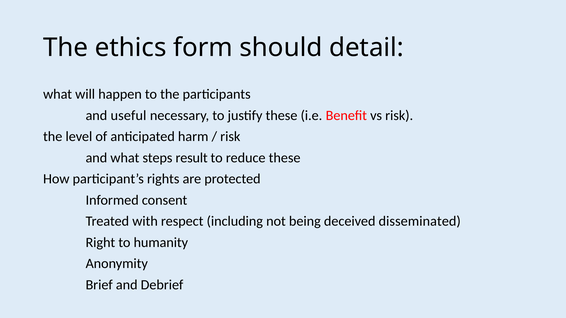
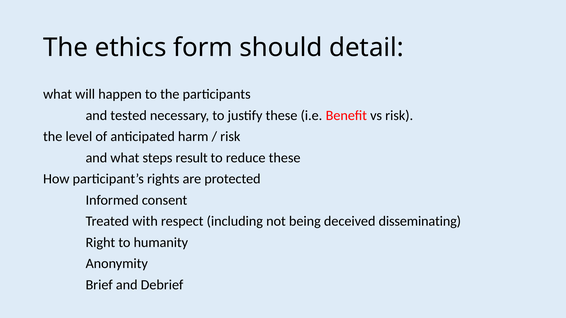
useful: useful -> tested
disseminated: disseminated -> disseminating
